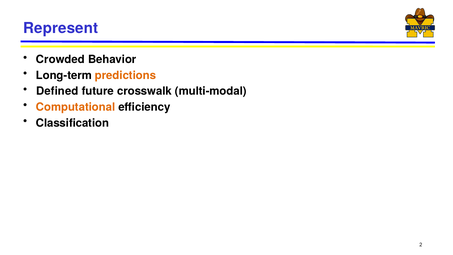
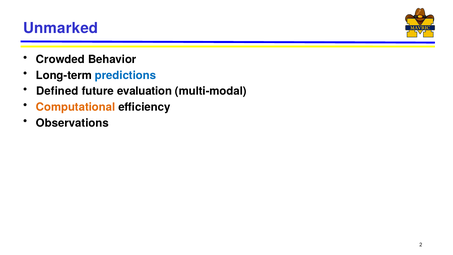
Represent: Represent -> Unmarked
predictions colour: orange -> blue
crosswalk: crosswalk -> evaluation
Classification: Classification -> Observations
